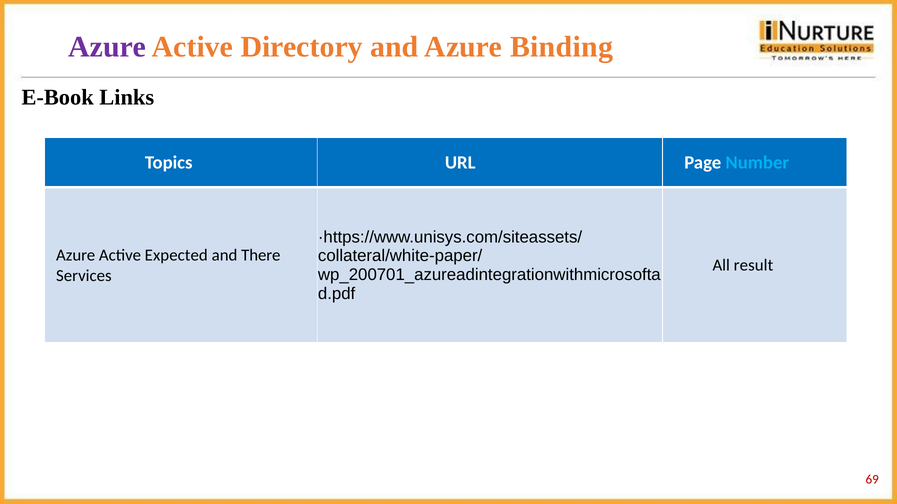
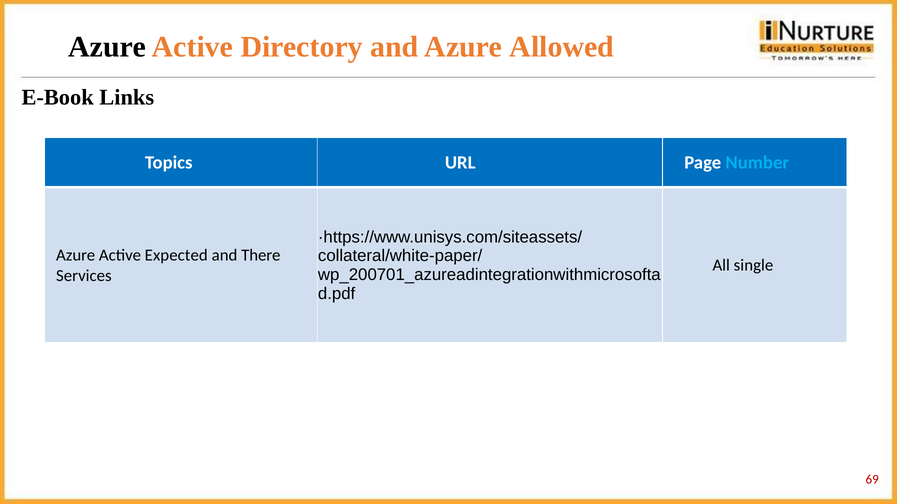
Azure at (107, 47) colour: purple -> black
Binding: Binding -> Allowed
result: result -> single
